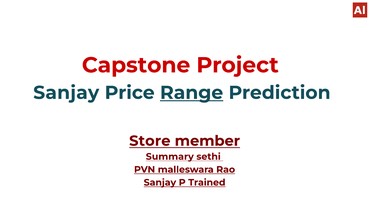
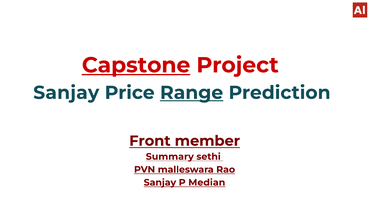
Capstone underline: none -> present
Store: Store -> Front
Trained: Trained -> Median
